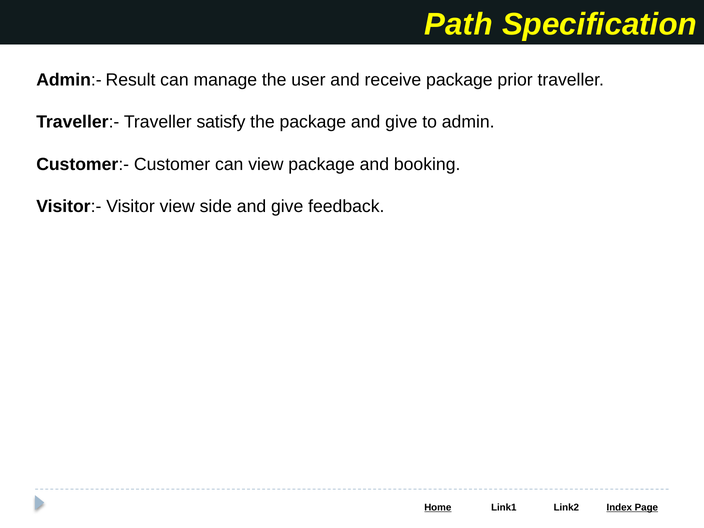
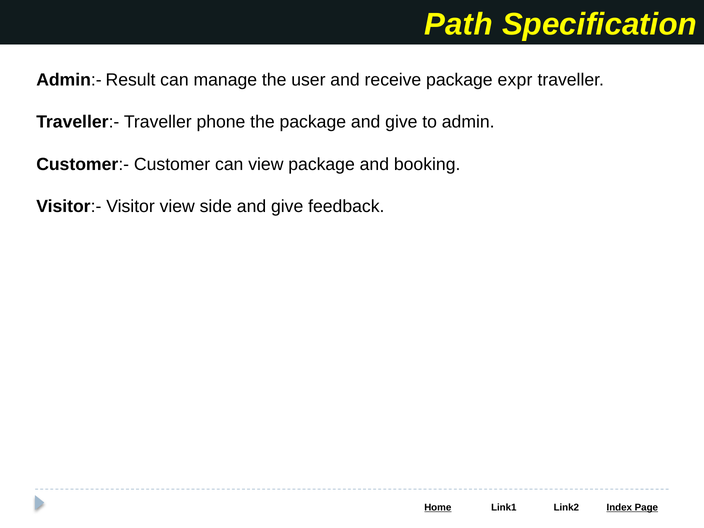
prior: prior -> expr
satisfy: satisfy -> phone
